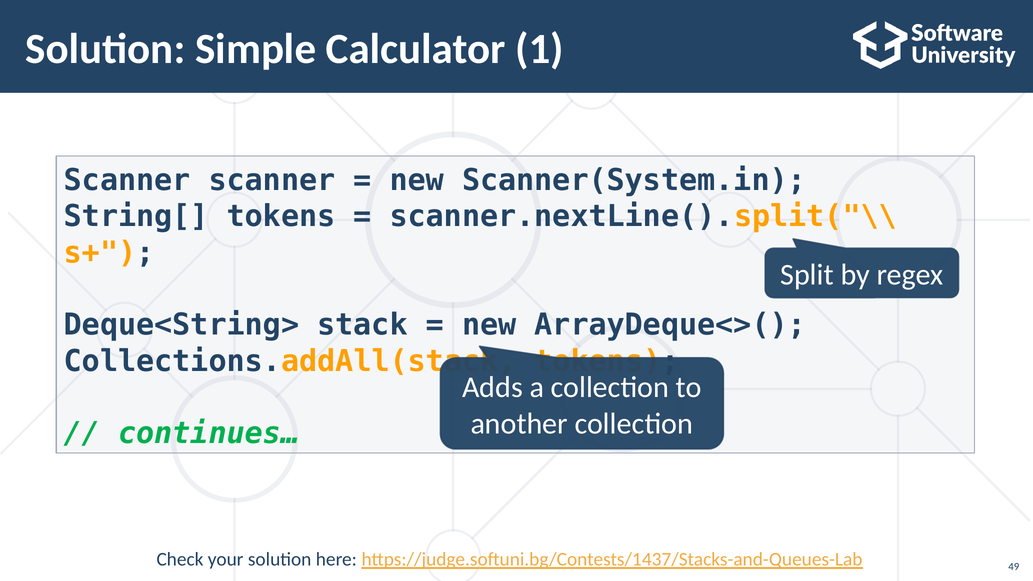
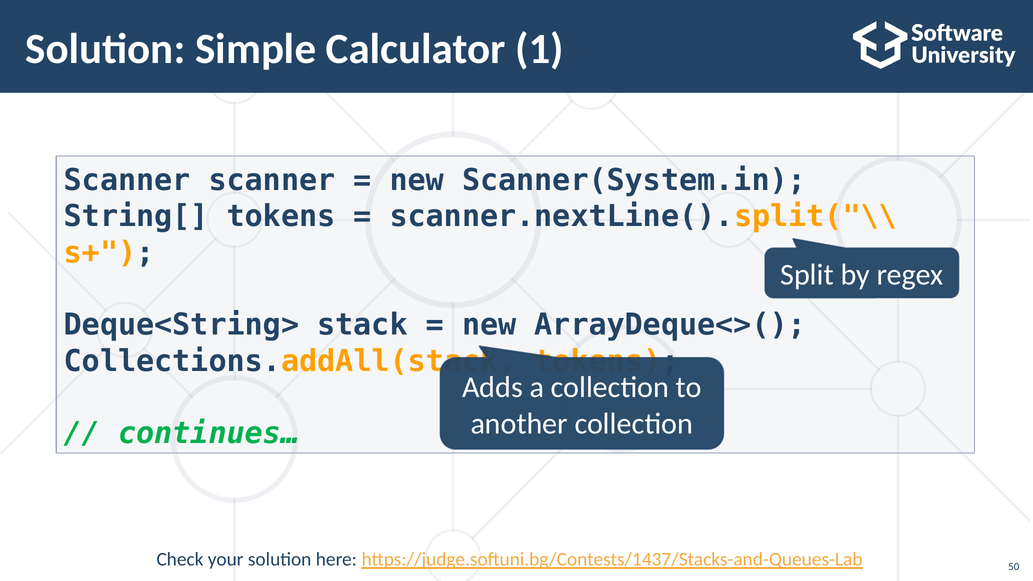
49: 49 -> 50
